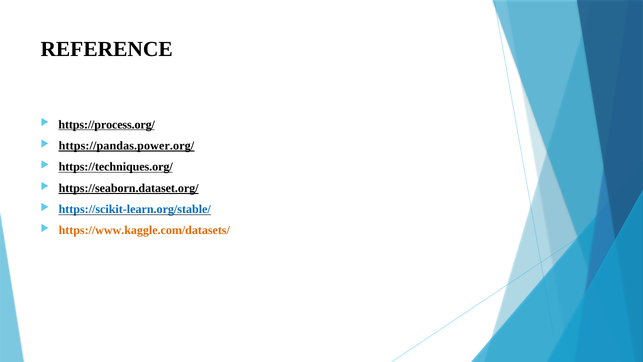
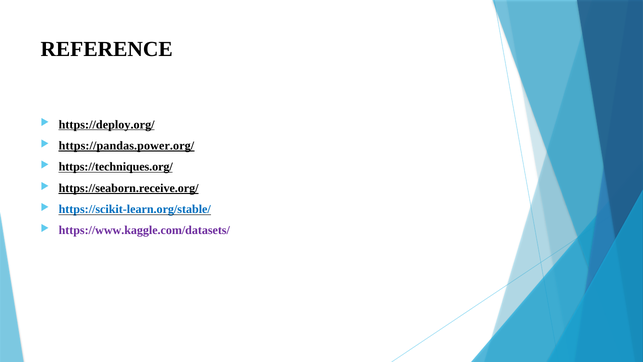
https://process.org/: https://process.org/ -> https://deploy.org/
https://seaborn.dataset.org/: https://seaborn.dataset.org/ -> https://seaborn.receive.org/
https://www.kaggle.com/datasets/ colour: orange -> purple
